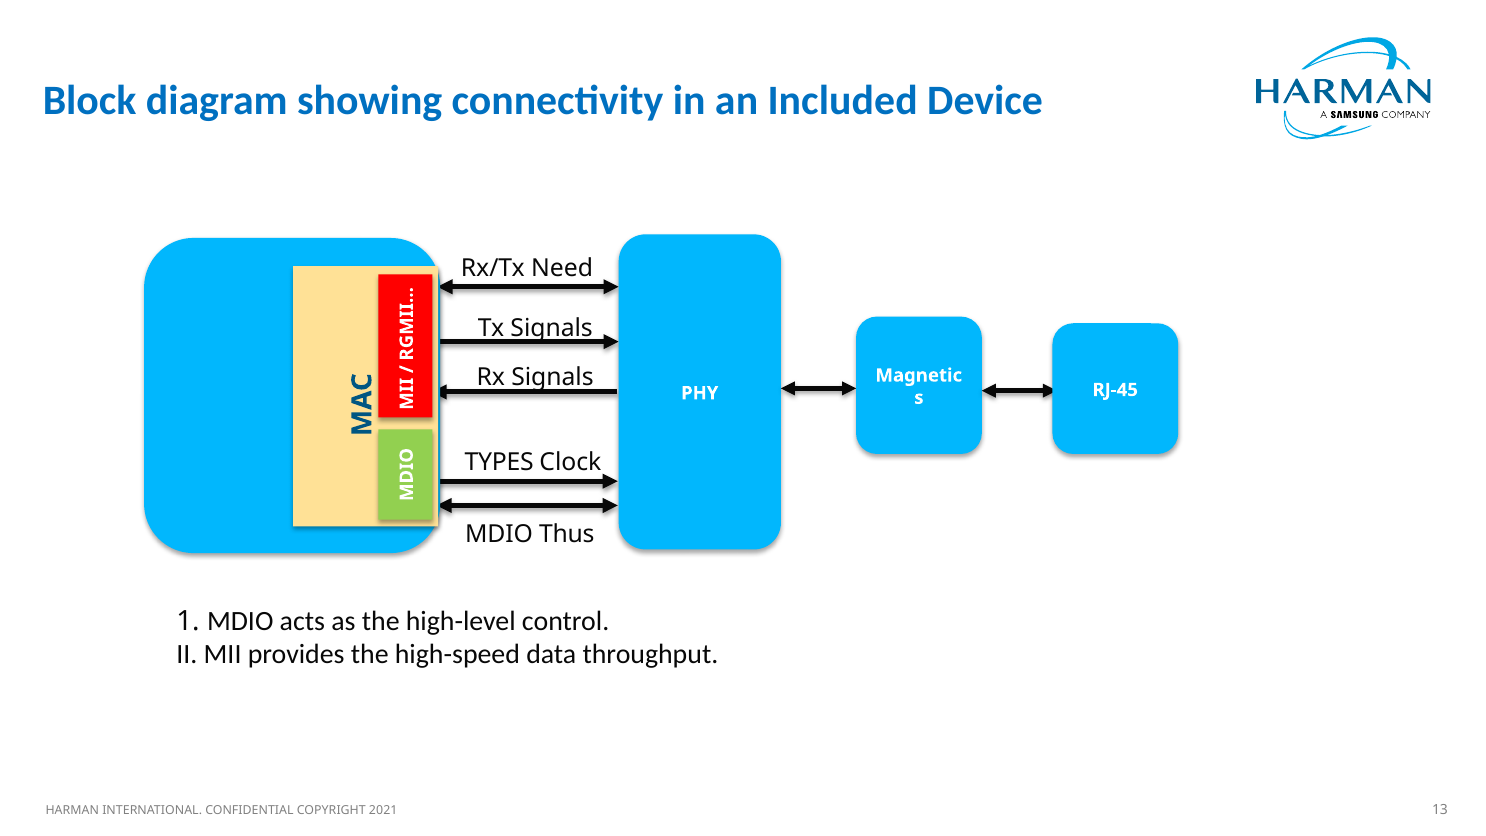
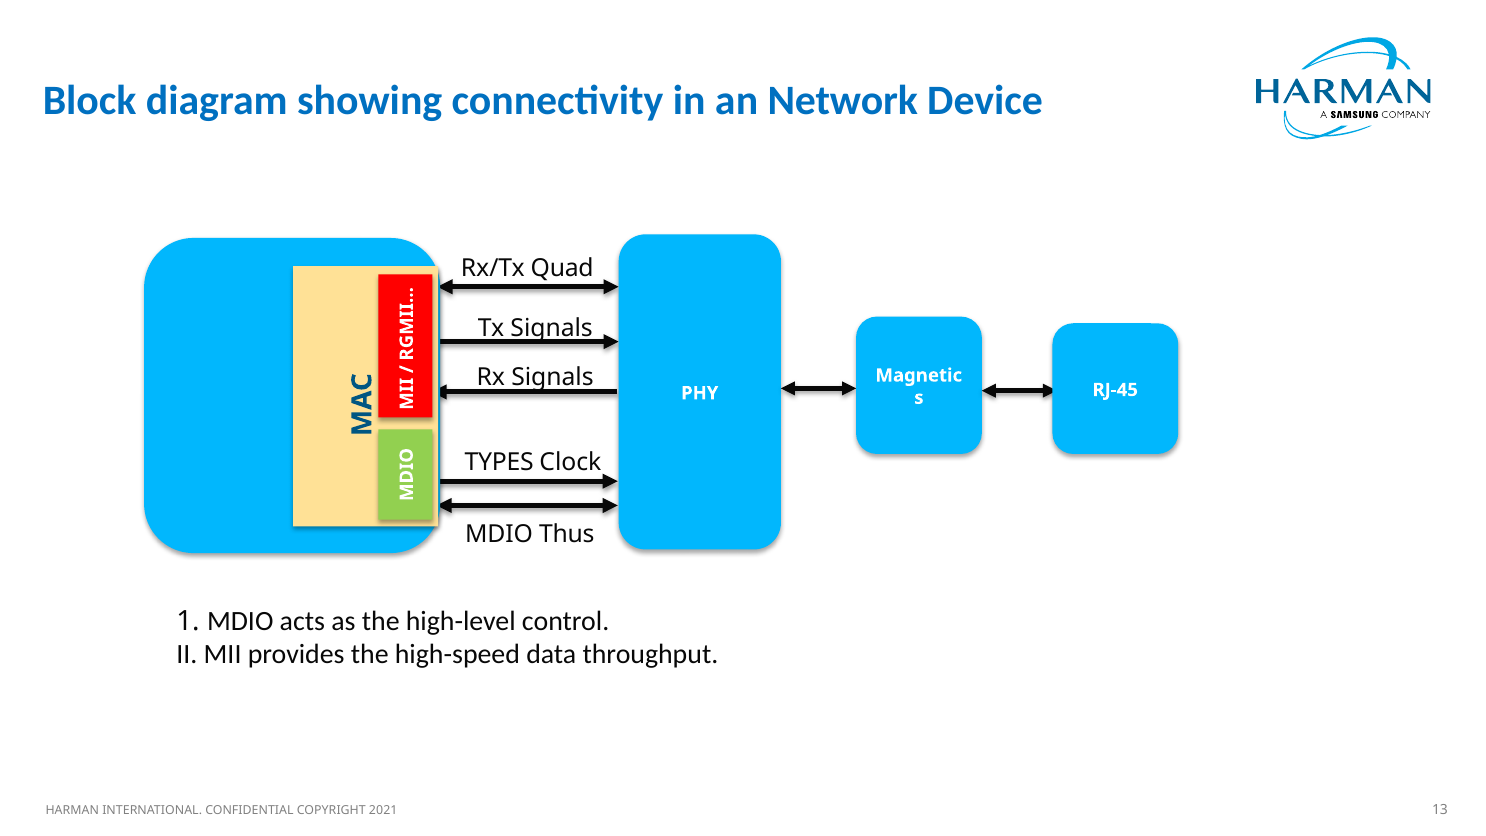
Included: Included -> Network
Need: Need -> Quad
